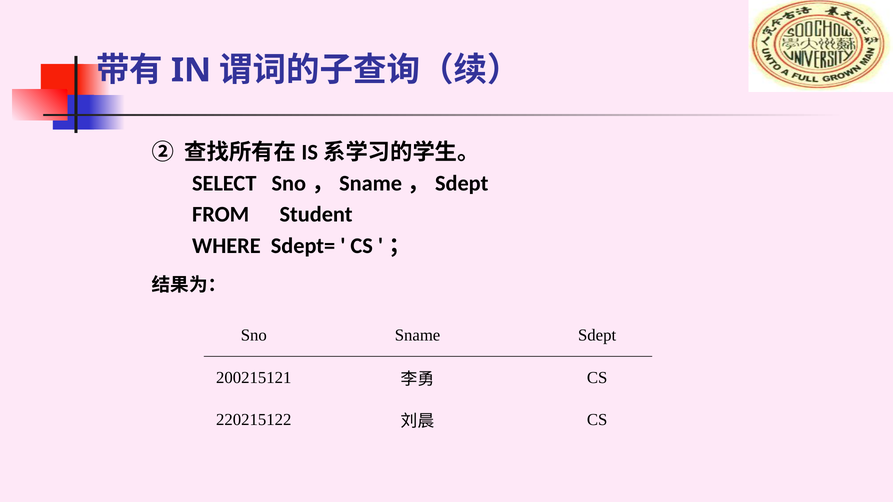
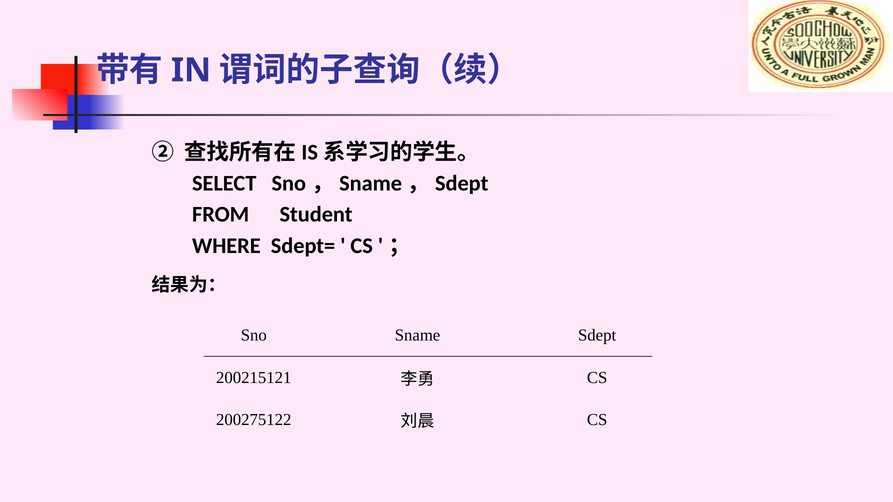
220215122: 220215122 -> 200275122
